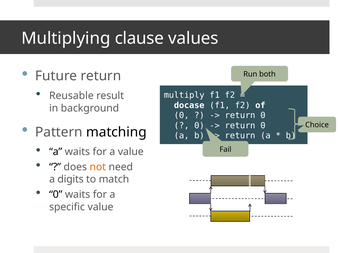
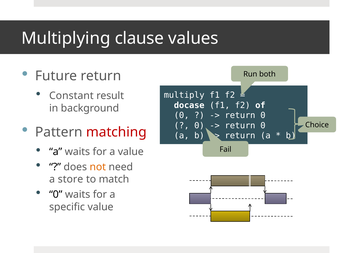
Reusable: Reusable -> Constant
matching colour: black -> red
digits: digits -> store
